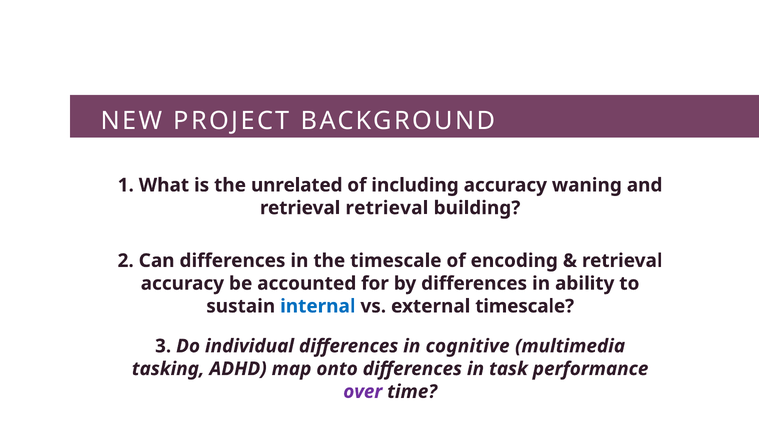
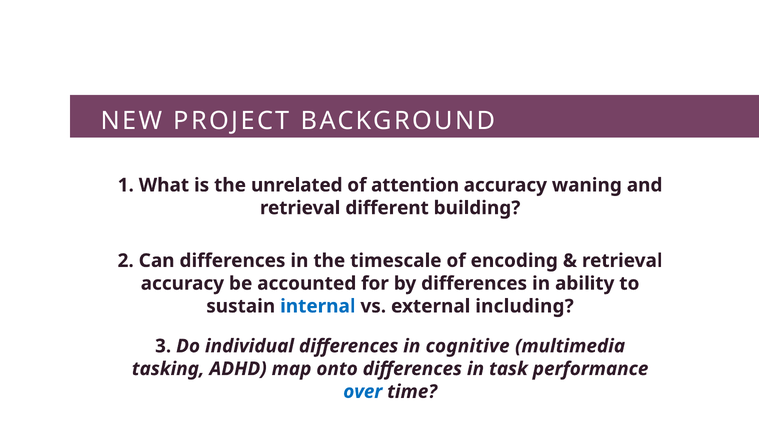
including: including -> attention
retrieval retrieval: retrieval -> different
external timescale: timescale -> including
over colour: purple -> blue
